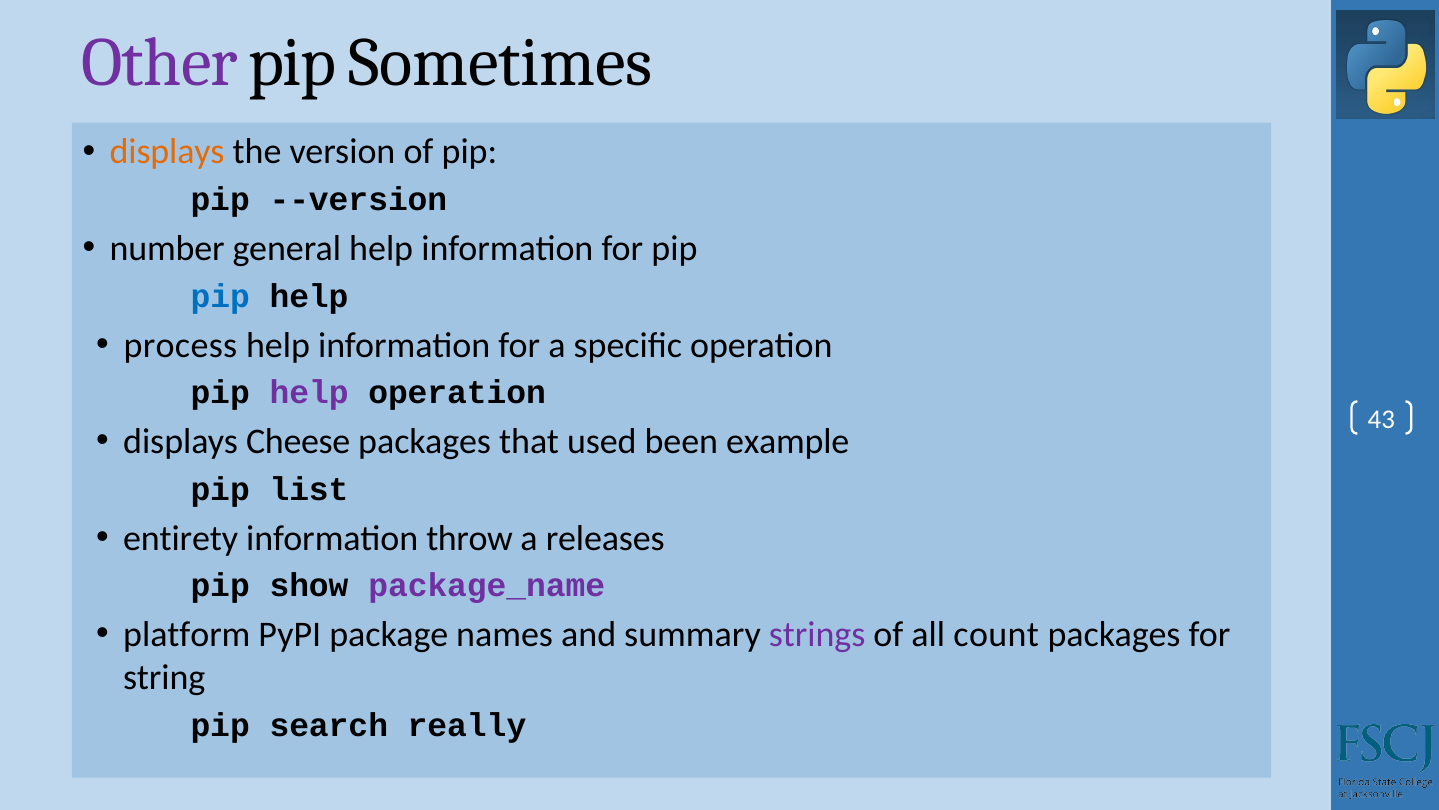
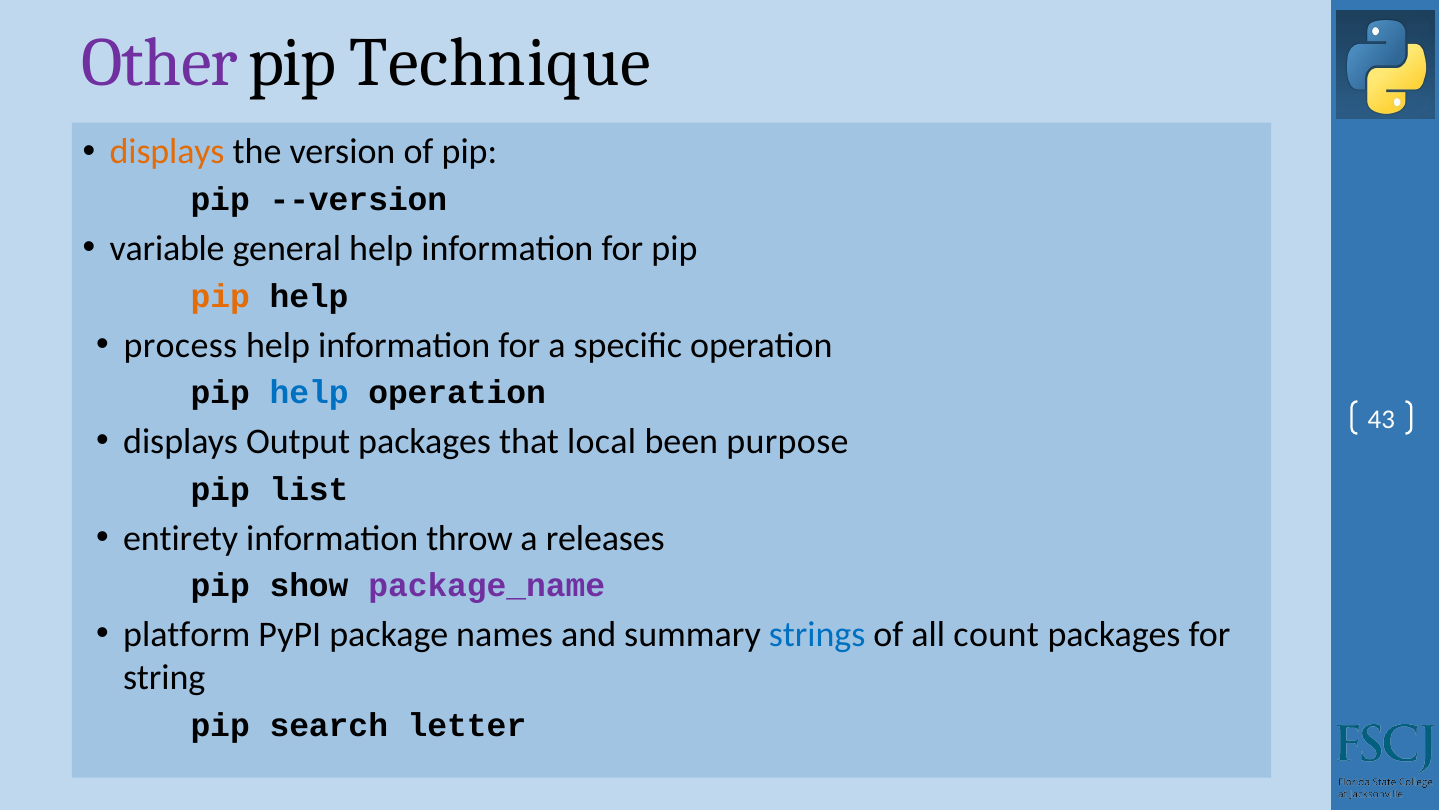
Sometimes: Sometimes -> Technique
number: number -> variable
pip at (220, 296) colour: blue -> orange
help at (309, 393) colour: purple -> blue
Cheese: Cheese -> Output
used: used -> local
example: example -> purpose
strings colour: purple -> blue
really: really -> letter
